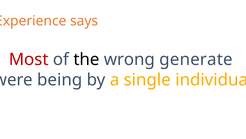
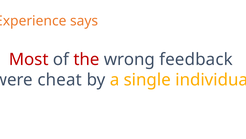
the colour: black -> red
generate: generate -> feedback
being: being -> cheat
